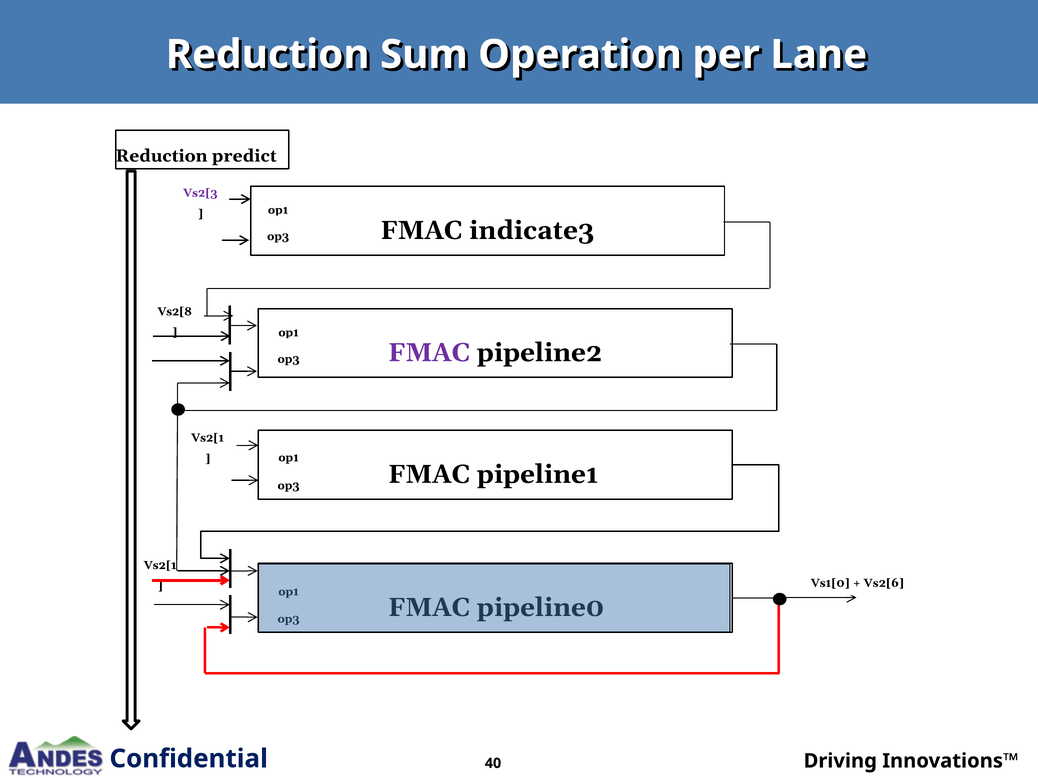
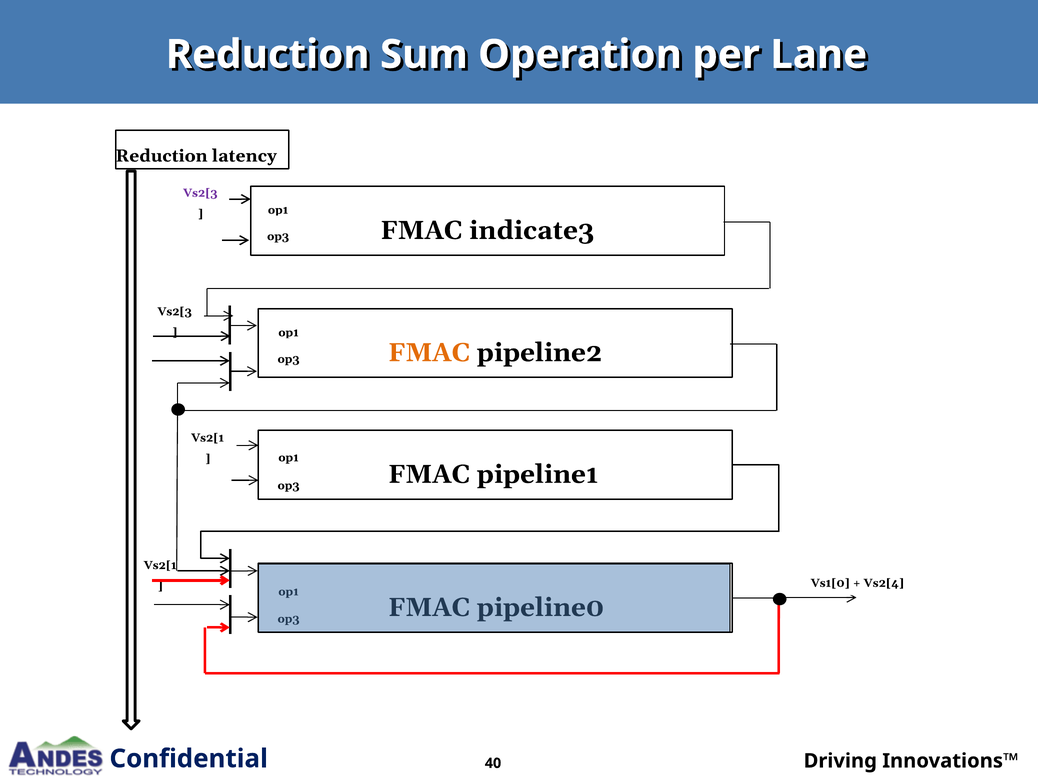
predict: predict -> latency
Vs2[8 at (175, 312): Vs2[8 -> Vs2[3
FMAC at (429, 353) colour: purple -> orange
Vs2[6: Vs2[6 -> Vs2[4
